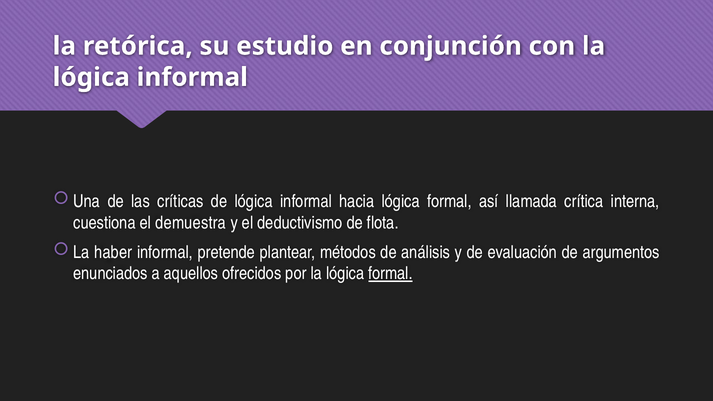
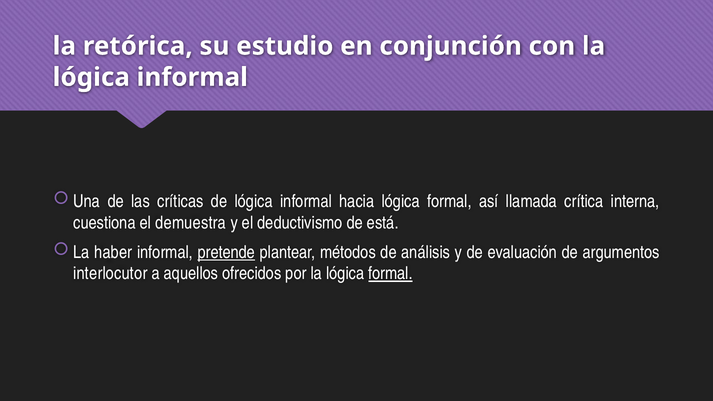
flota: flota -> está
pretende underline: none -> present
enunciados: enunciados -> interlocutor
